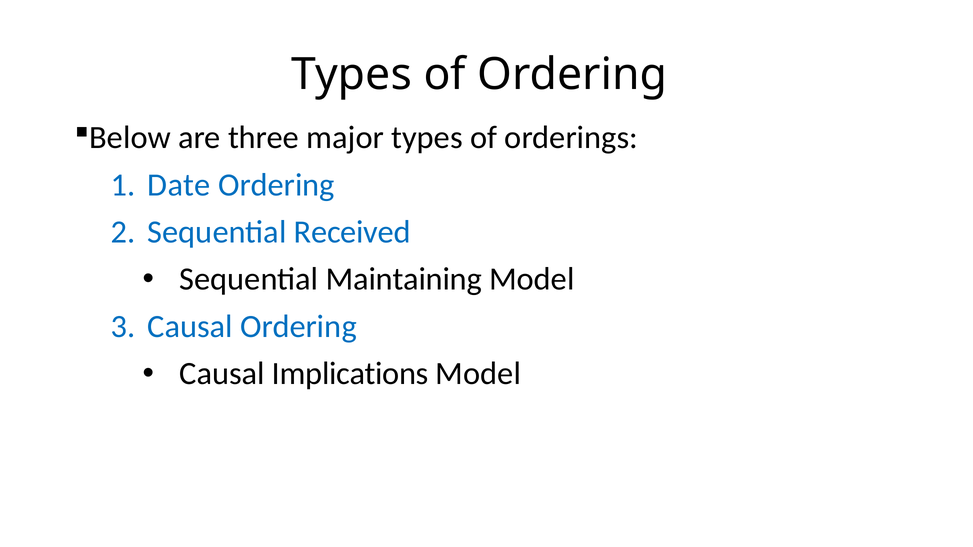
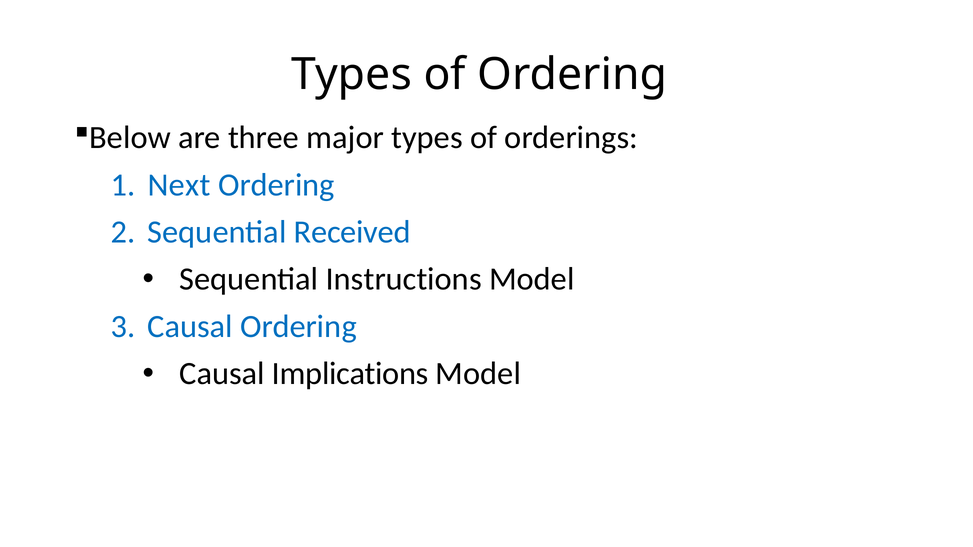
Date: Date -> Next
Maintaining: Maintaining -> Instructions
